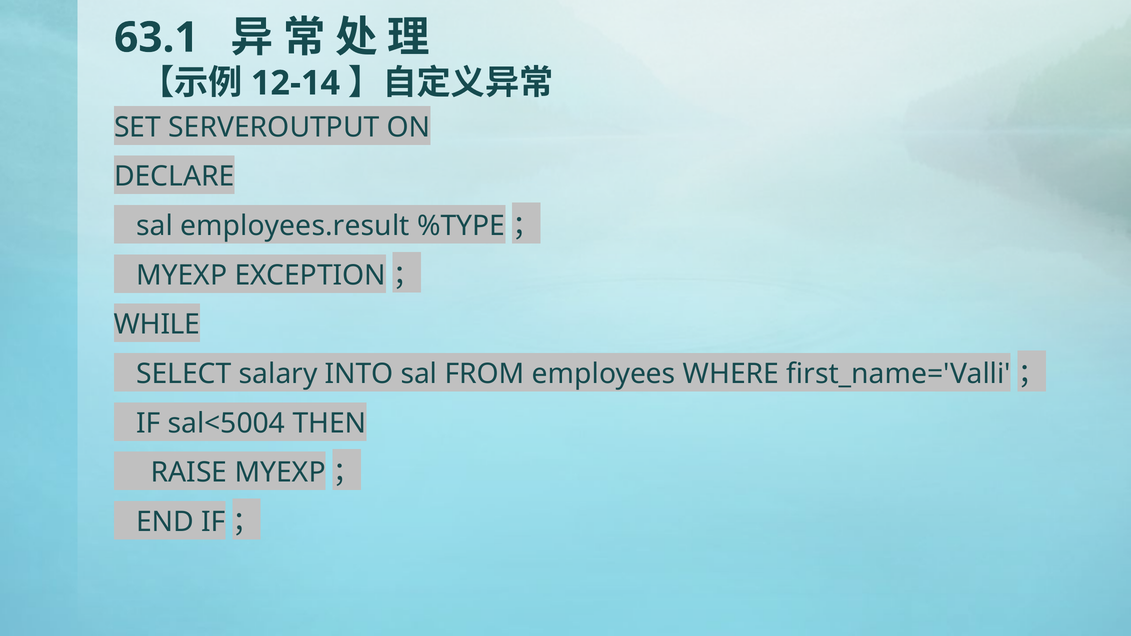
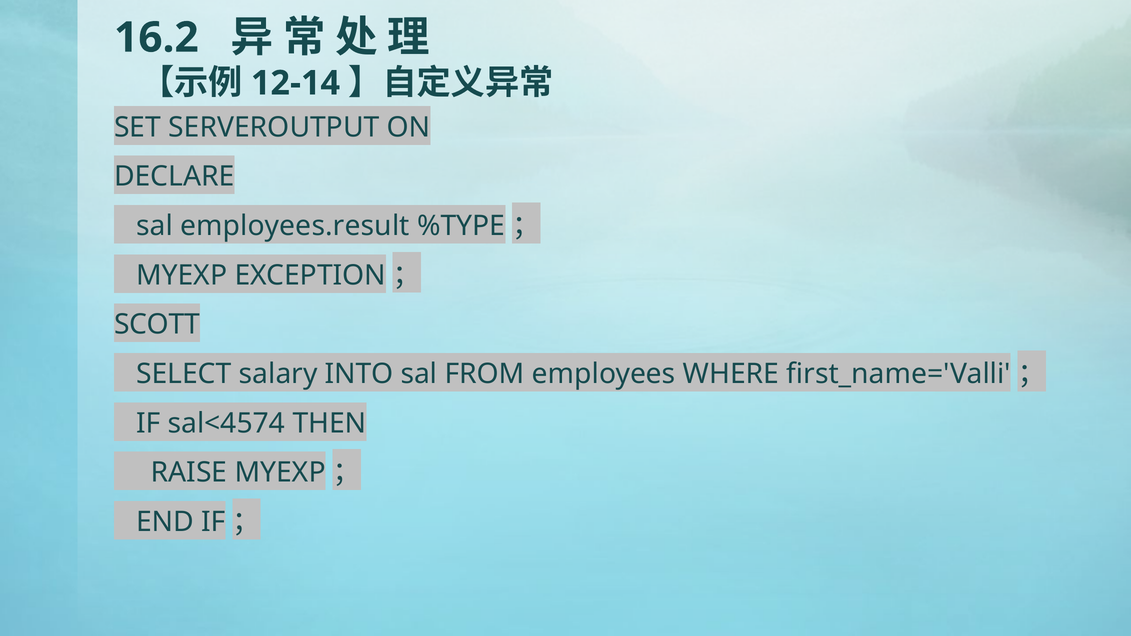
63.1: 63.1 -> 16.2
WHILE: WHILE -> SCOTT
sal<5004: sal<5004 -> sal<4574
